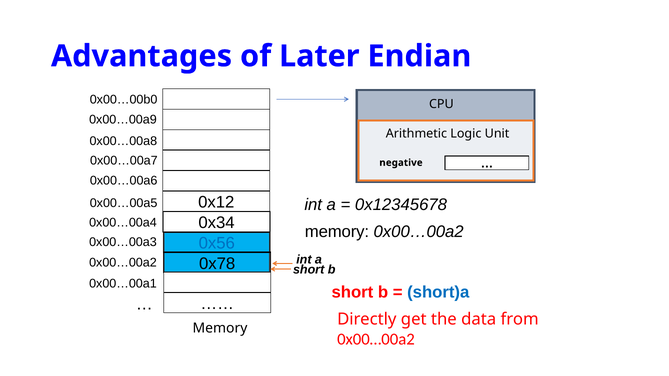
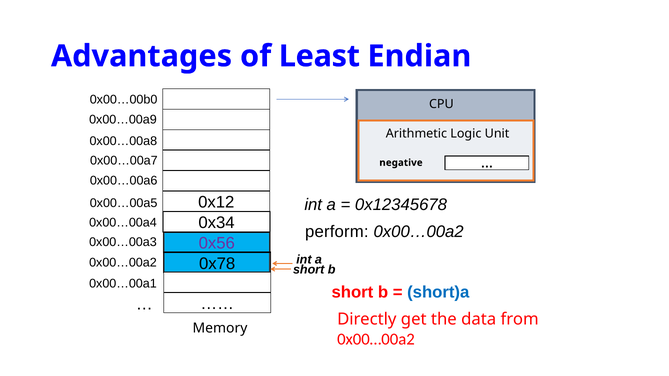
Later: Later -> Least
memory at (337, 232): memory -> perform
0x56 colour: blue -> purple
